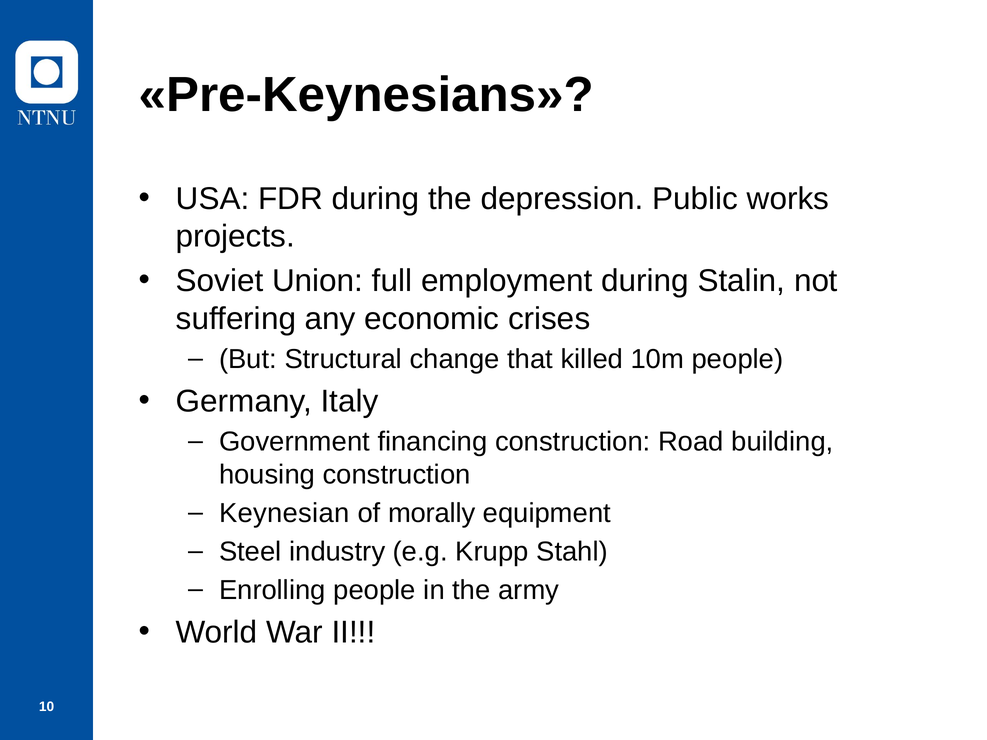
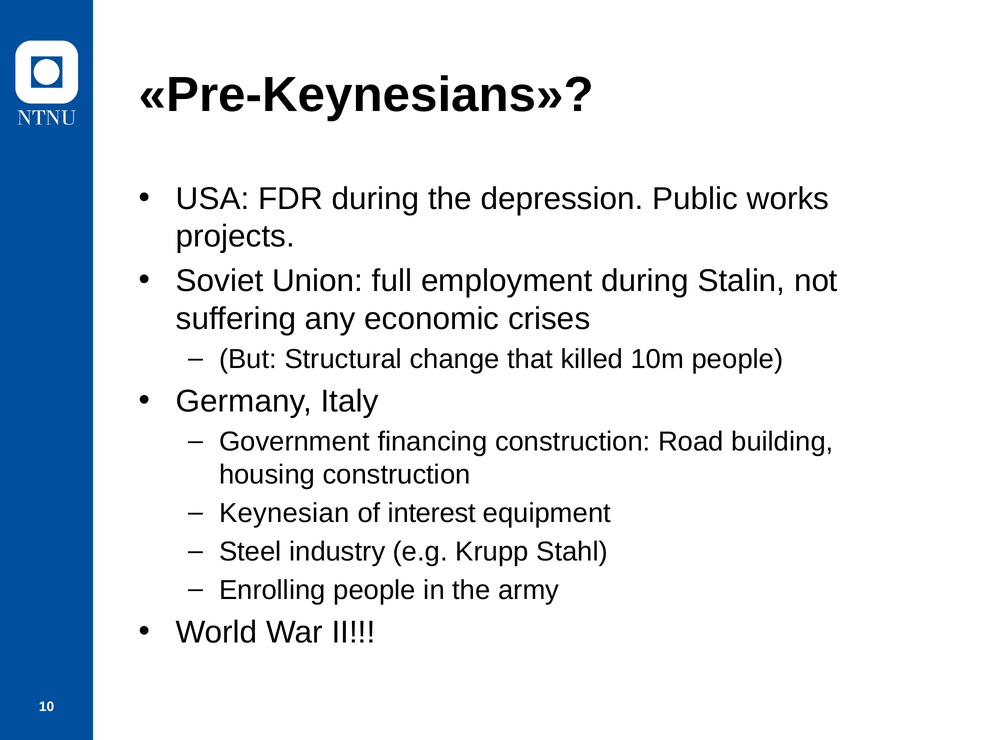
morally: morally -> interest
